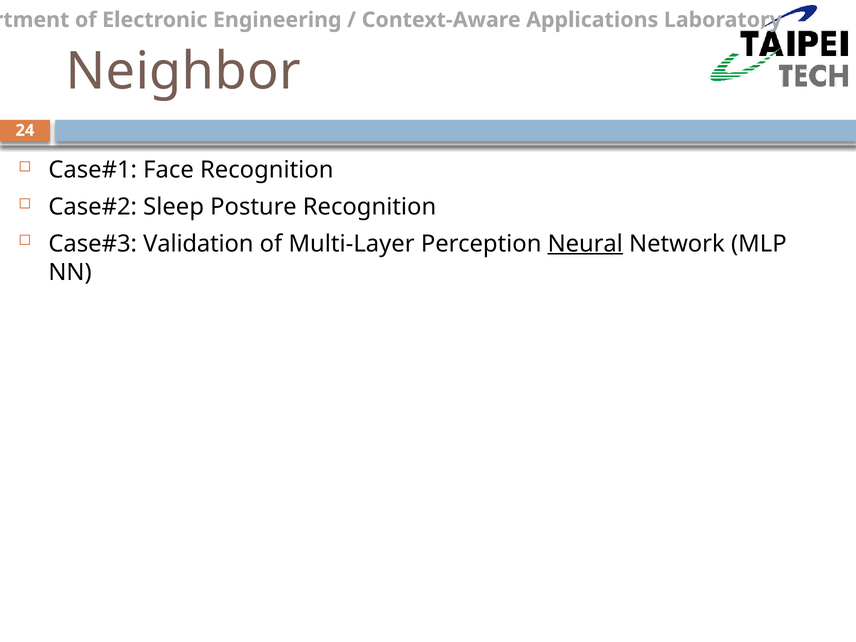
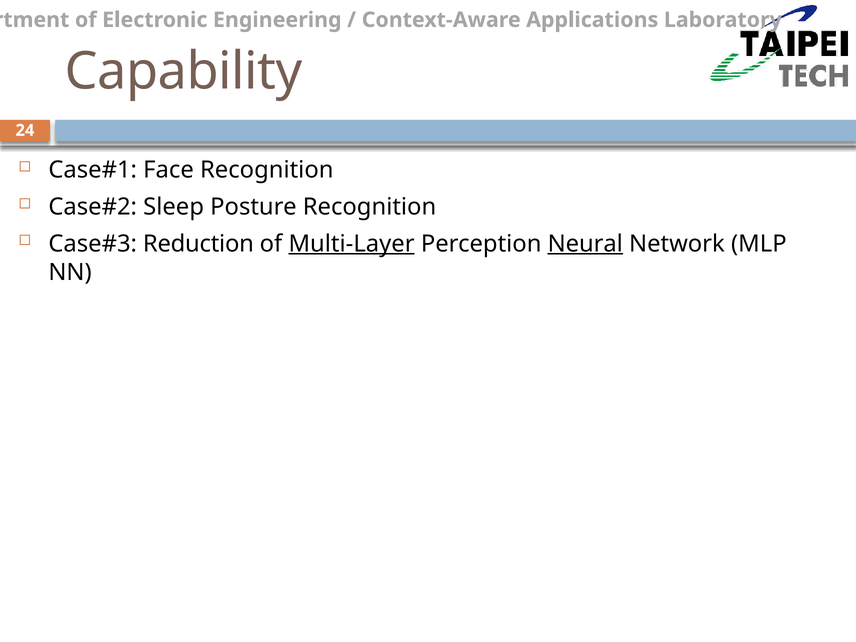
Neighbor: Neighbor -> Capability
Validation: Validation -> Reduction
Multi-Layer underline: none -> present
